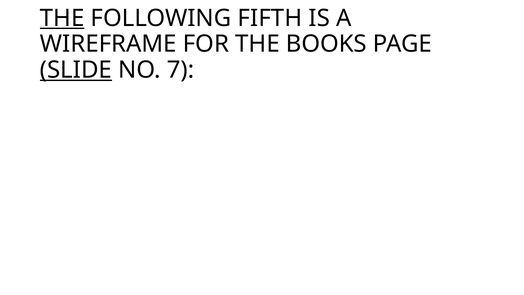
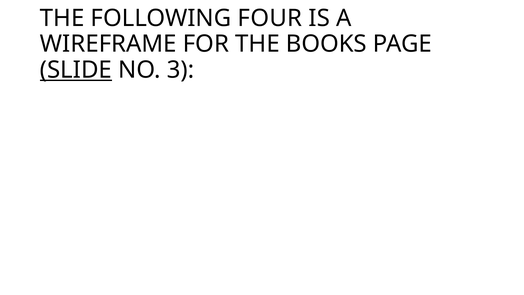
THE at (62, 18) underline: present -> none
FIFTH: FIFTH -> FOUR
7: 7 -> 3
